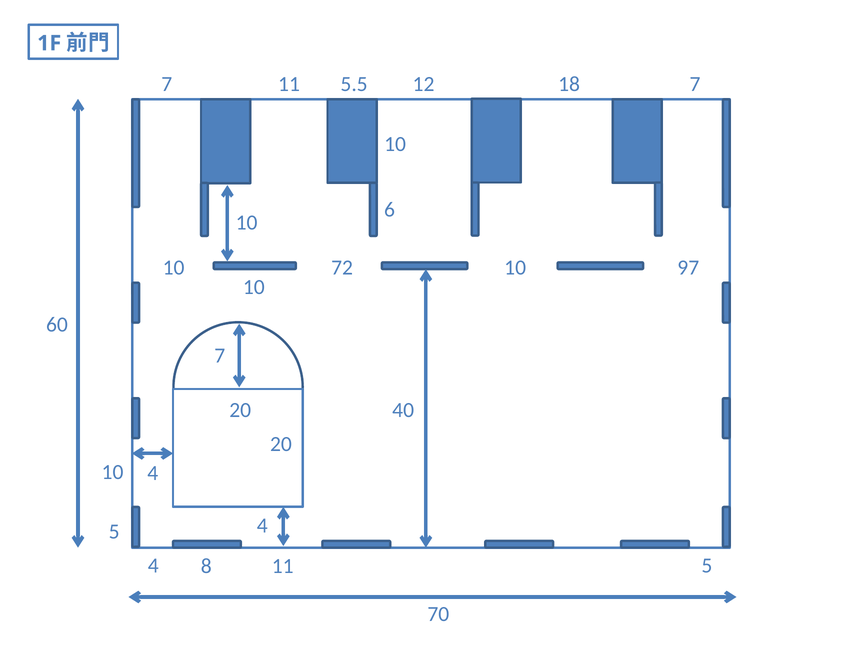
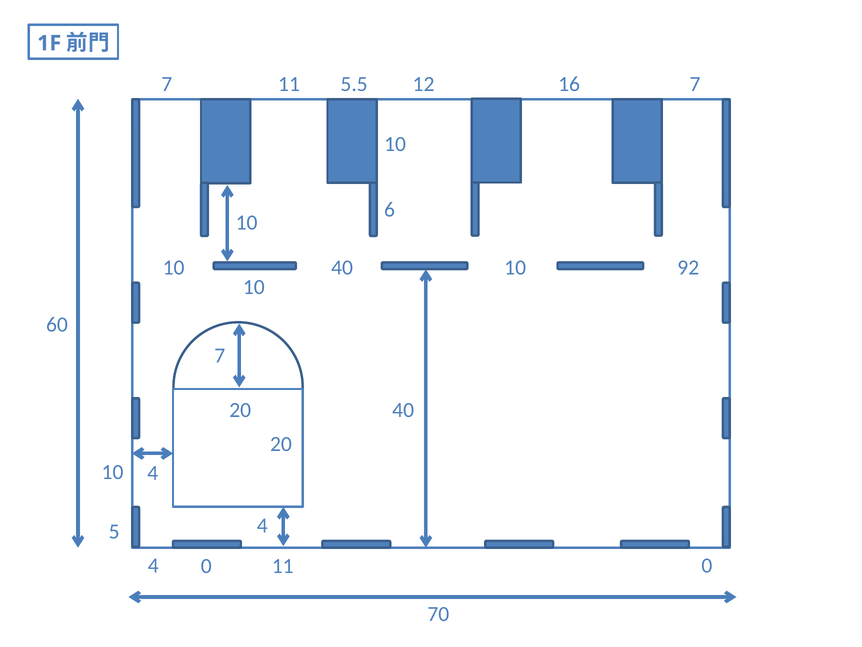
18: 18 -> 16
72 at (342, 267): 72 -> 40
97: 97 -> 92
4 8: 8 -> 0
11 5: 5 -> 0
